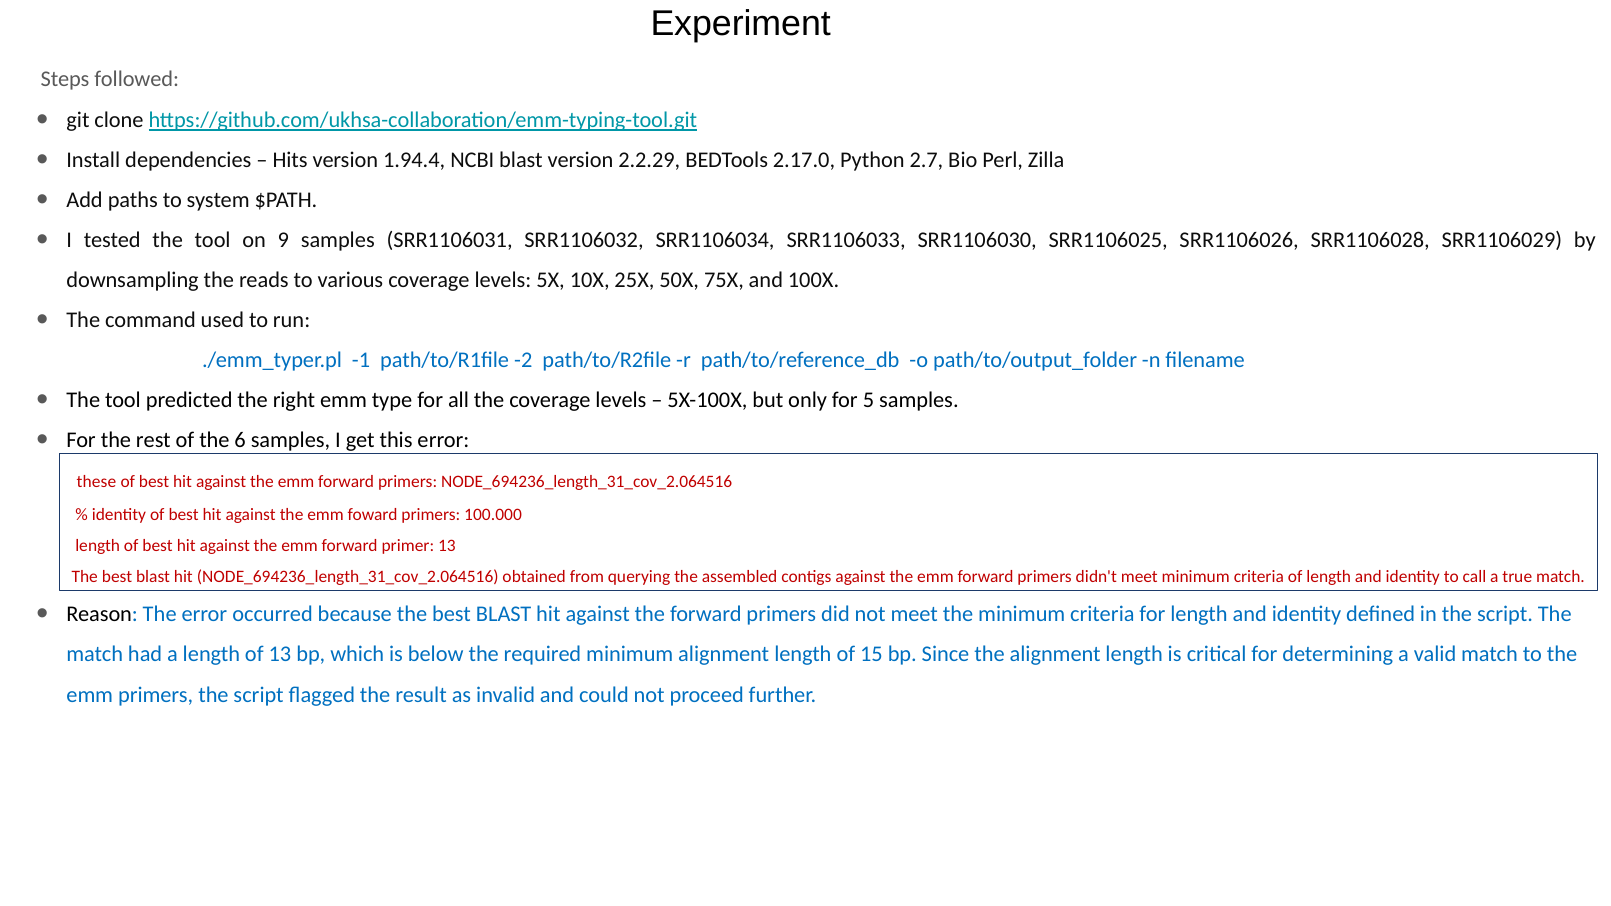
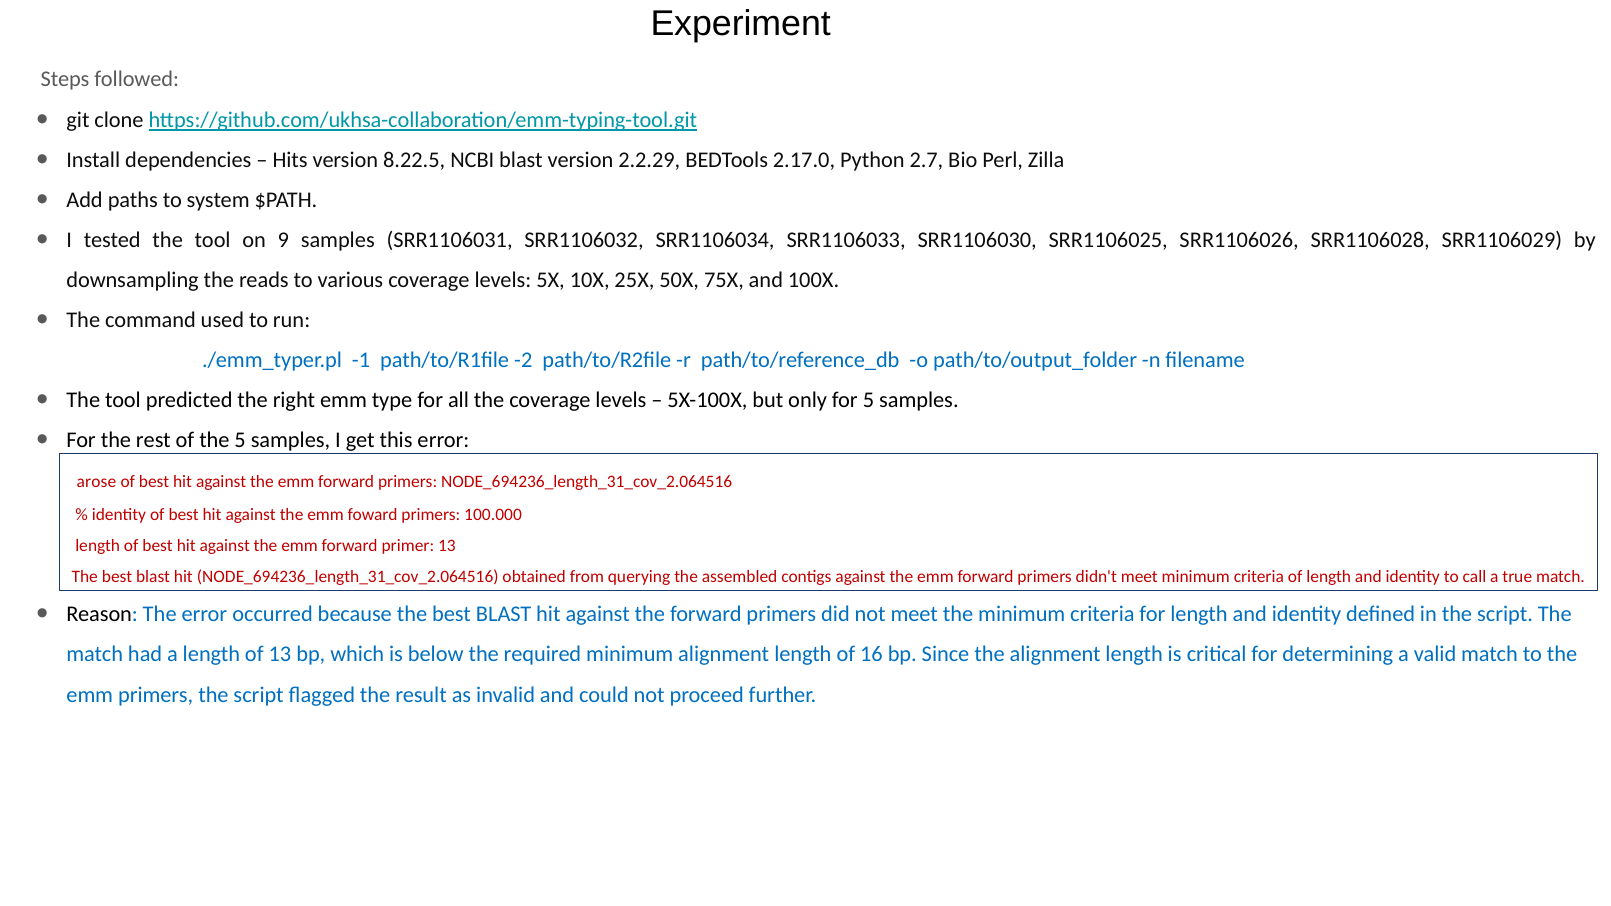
1.94.4: 1.94.4 -> 8.22.5
the 6: 6 -> 5
these: these -> arose
15: 15 -> 16
